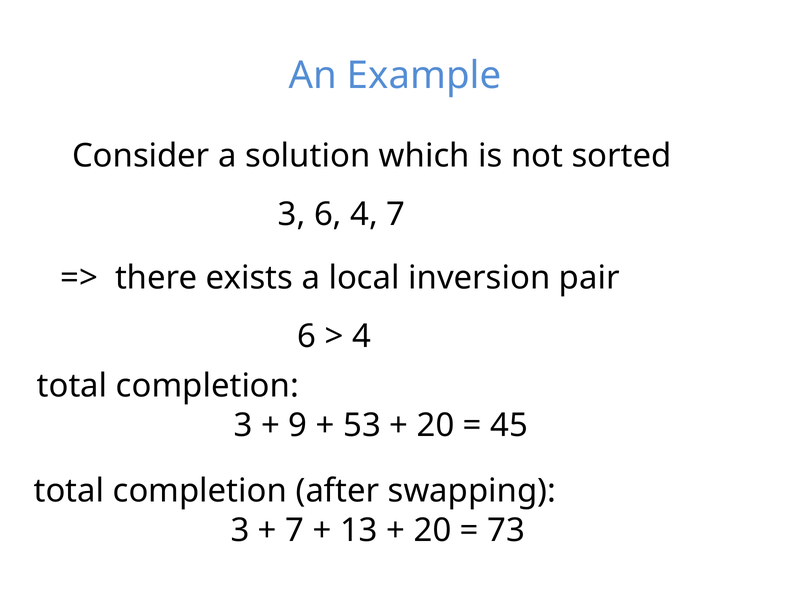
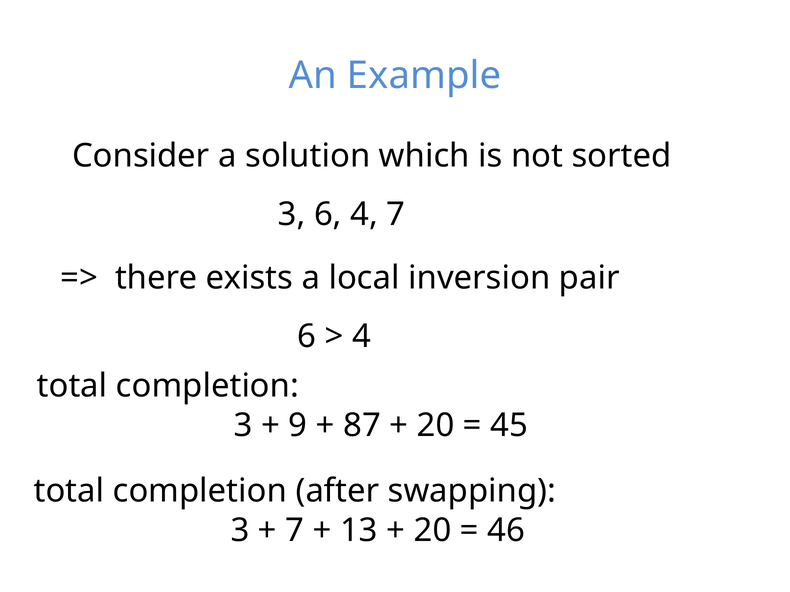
53: 53 -> 87
73: 73 -> 46
